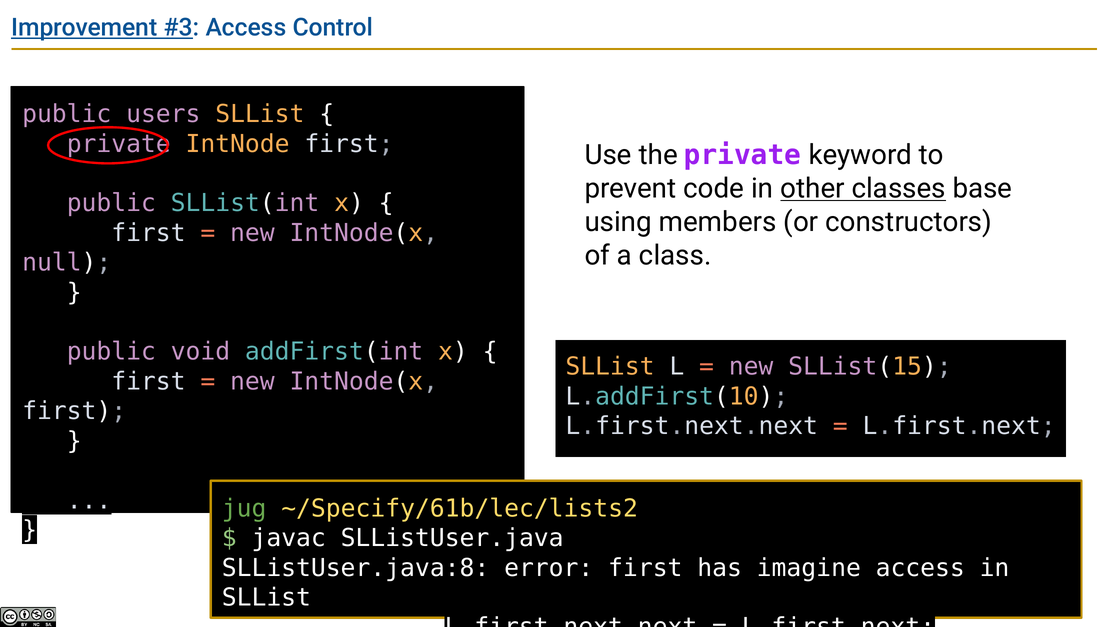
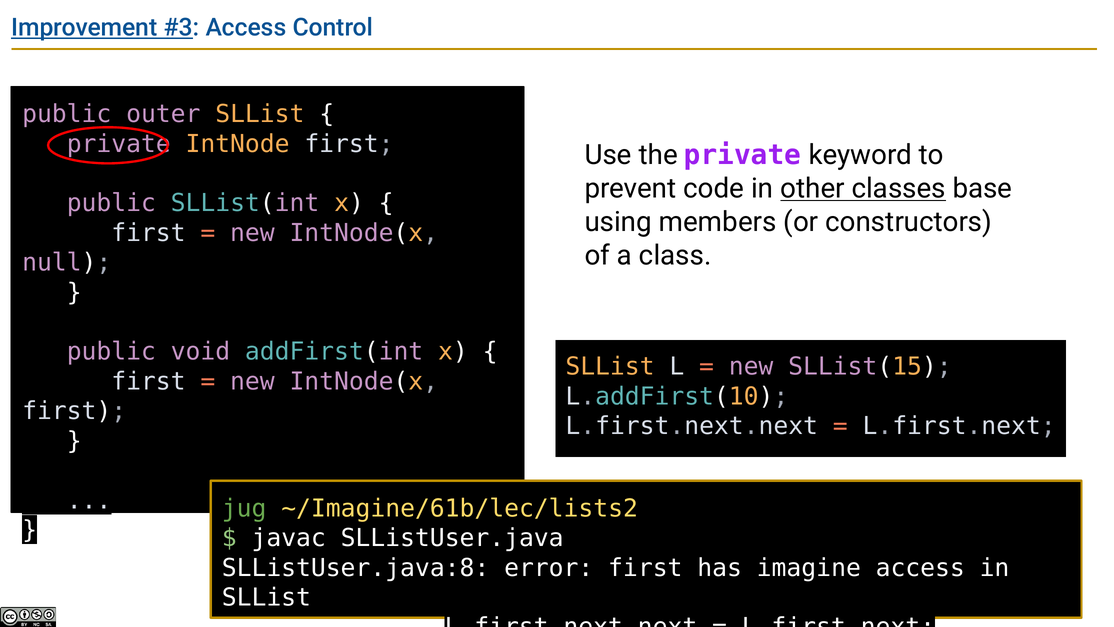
users: users -> outer
~/Specify/61b/lec/lists2: ~/Specify/61b/lec/lists2 -> ~/Imagine/61b/lec/lists2
